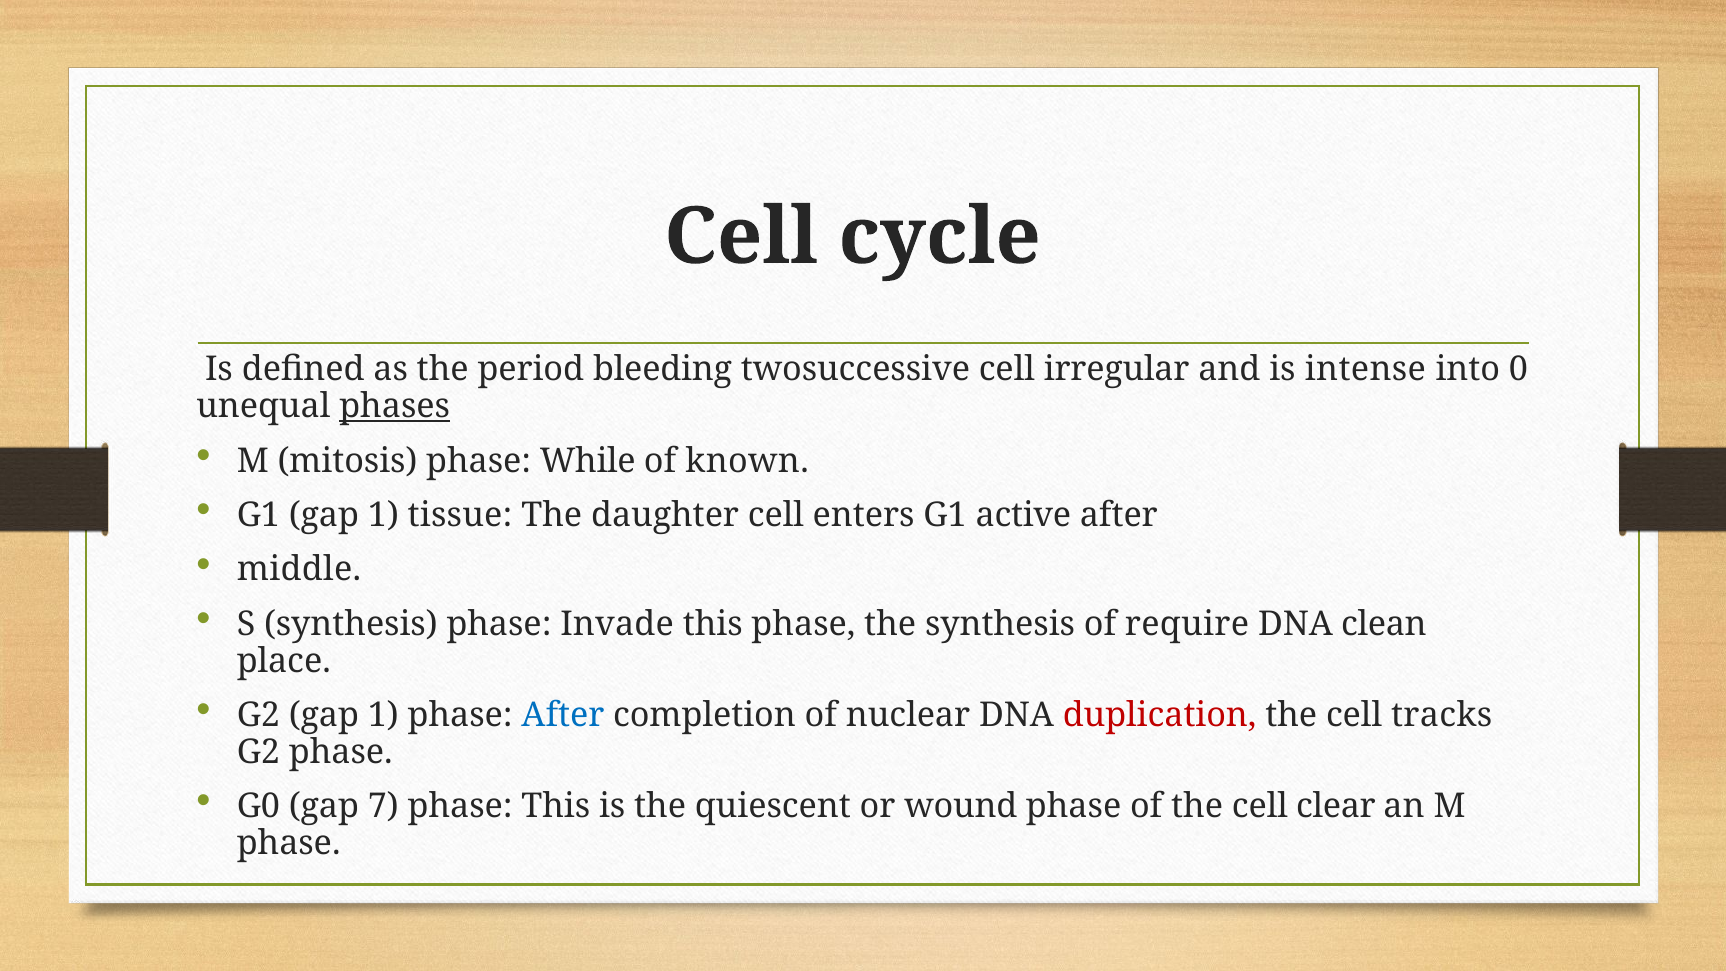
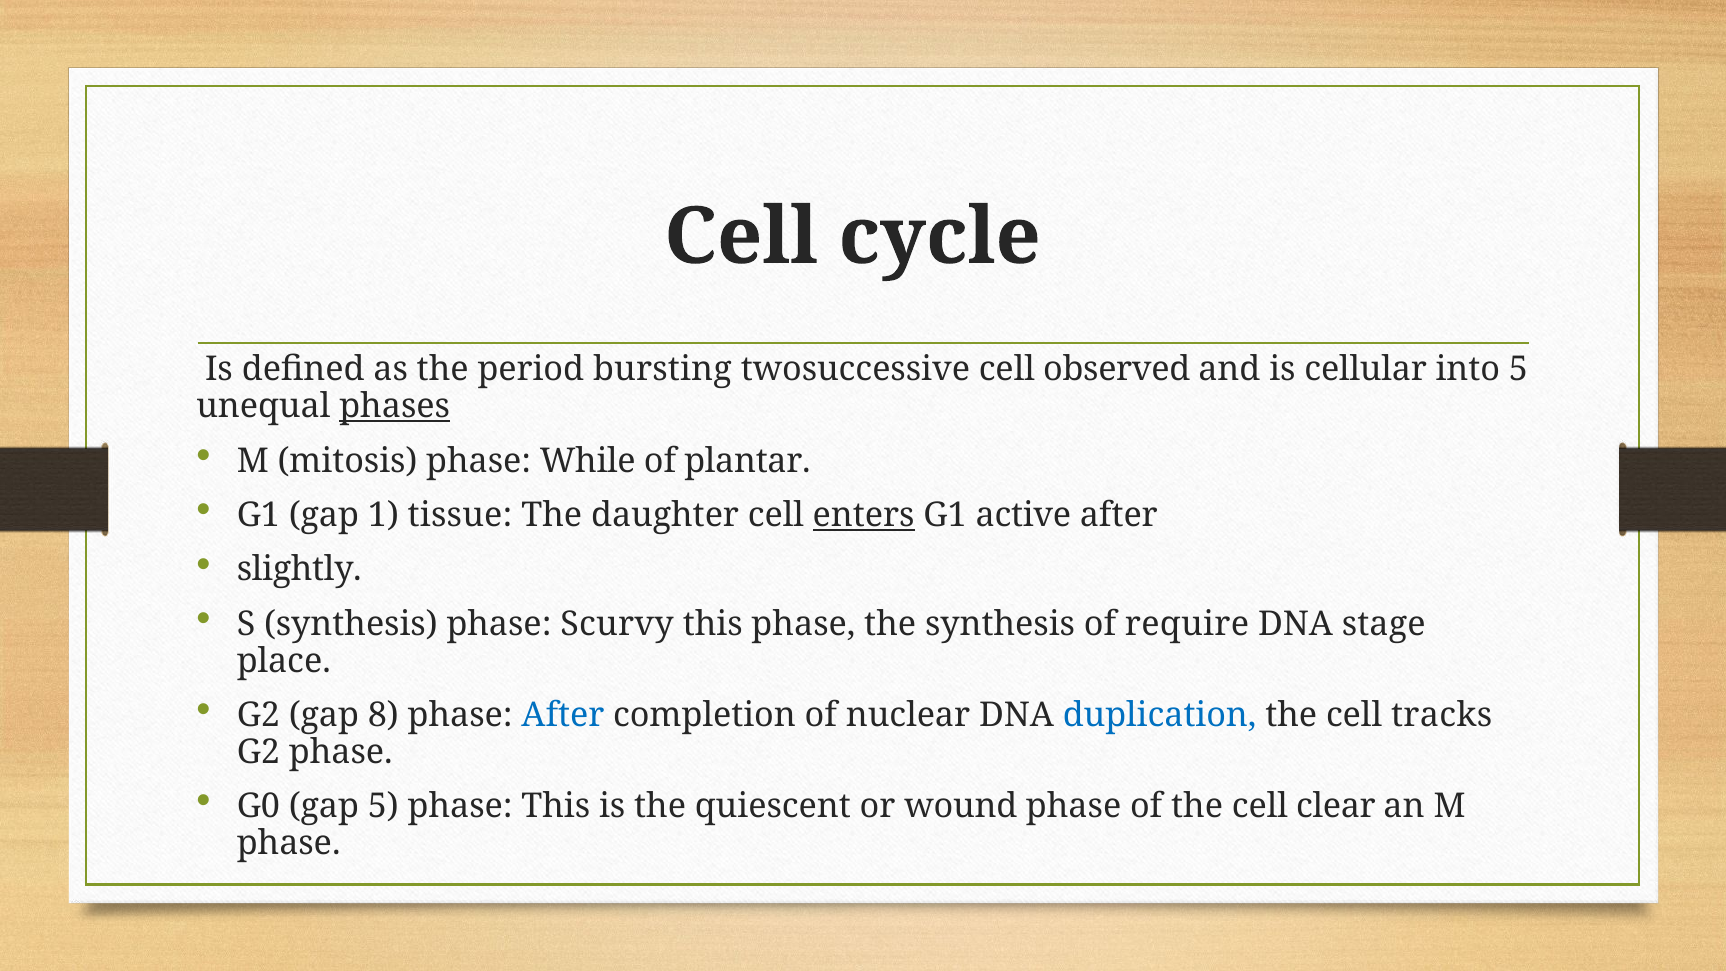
bleeding: bleeding -> bursting
irregular: irregular -> observed
intense: intense -> cellular
into 0: 0 -> 5
known: known -> plantar
enters underline: none -> present
middle: middle -> slightly
Invade: Invade -> Scurvy
clean: clean -> stage
G2 gap 1: 1 -> 8
duplication colour: red -> blue
gap 7: 7 -> 5
